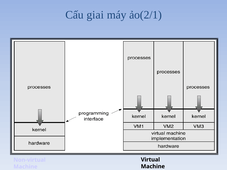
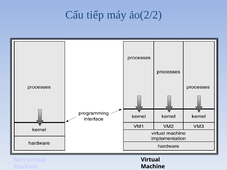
giai: giai -> tiếp
ảo(2/1: ảo(2/1 -> ảo(2/2
